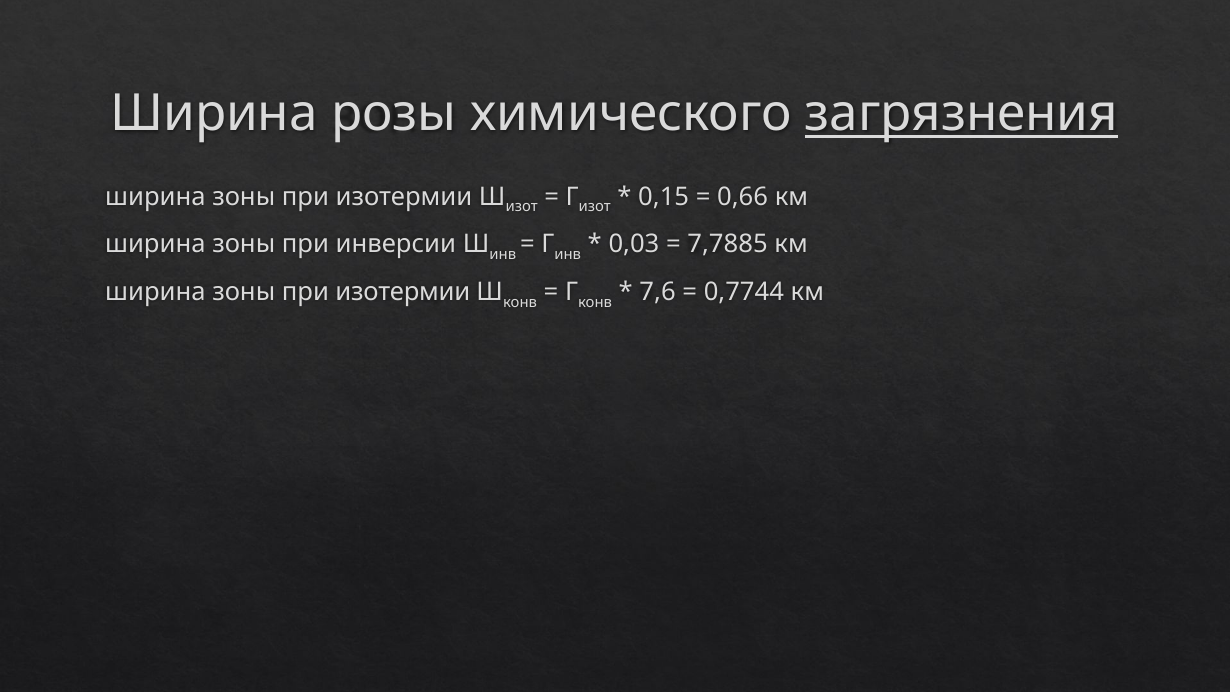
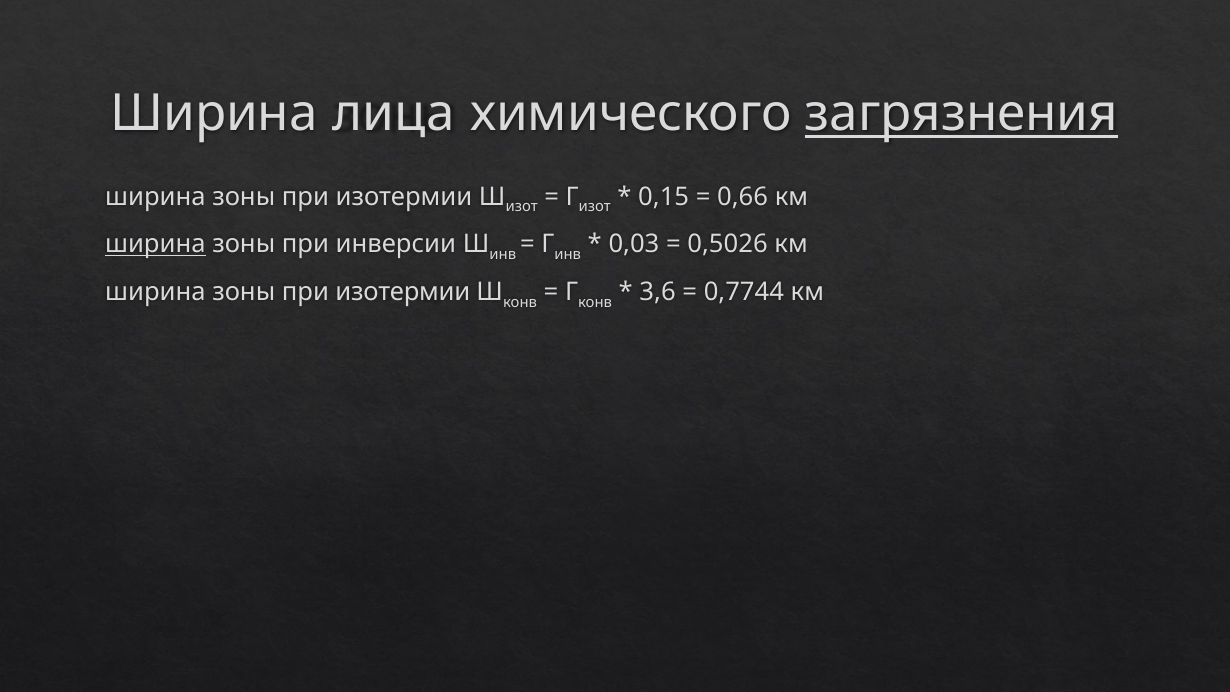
розы: розы -> лица
ширина at (155, 244) underline: none -> present
7,7885: 7,7885 -> 0,5026
7,6: 7,6 -> 3,6
